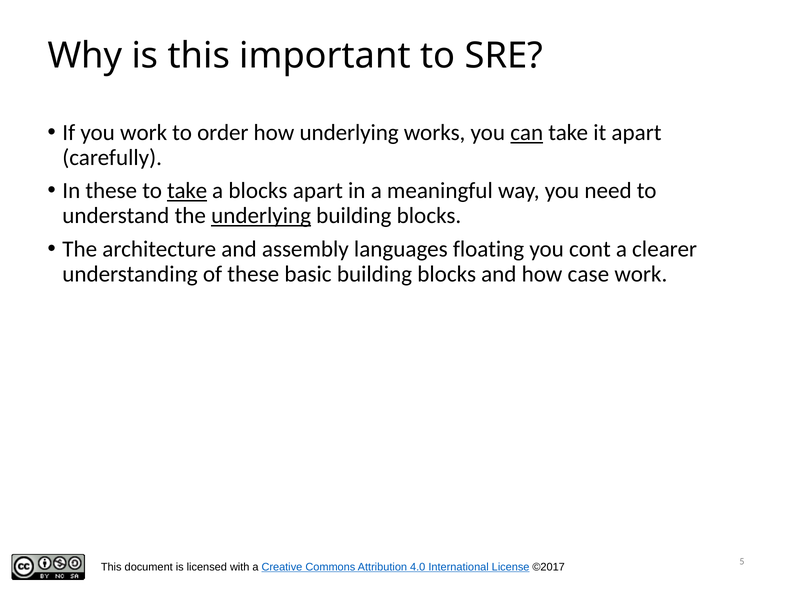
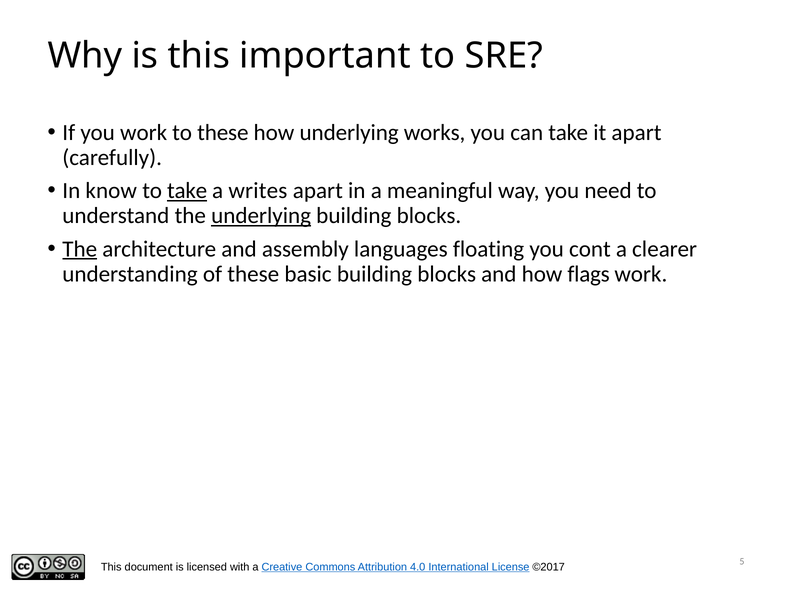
to order: order -> these
can underline: present -> none
In these: these -> know
a blocks: blocks -> writes
The at (80, 249) underline: none -> present
case: case -> flags
